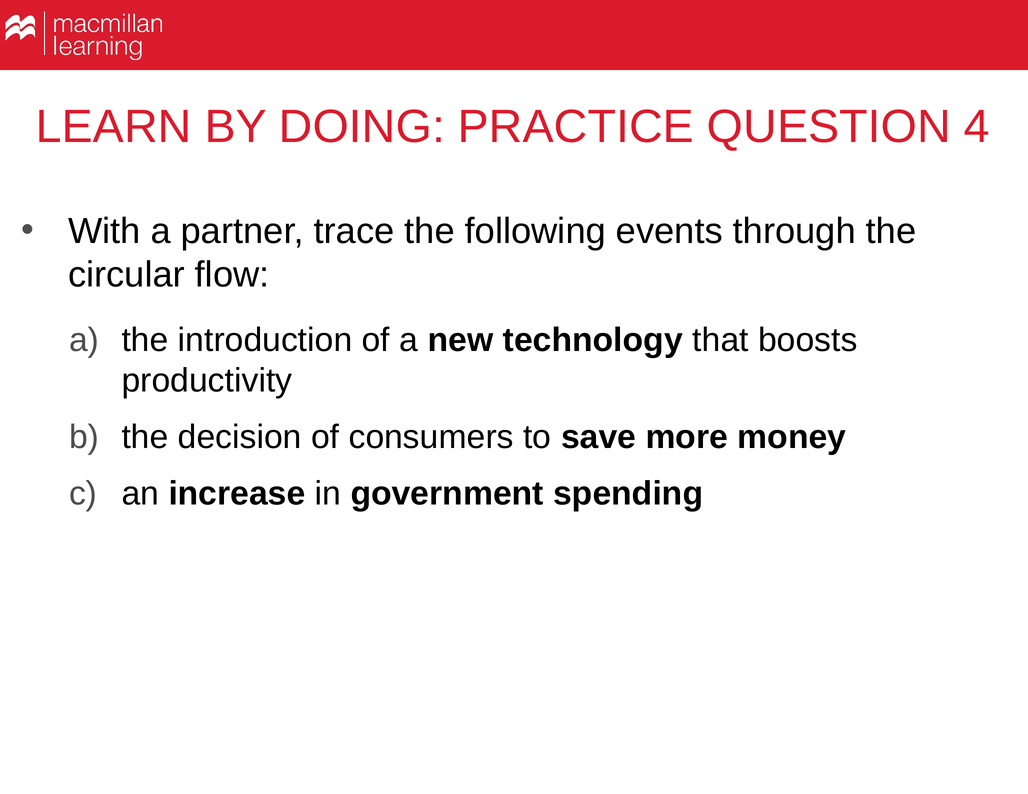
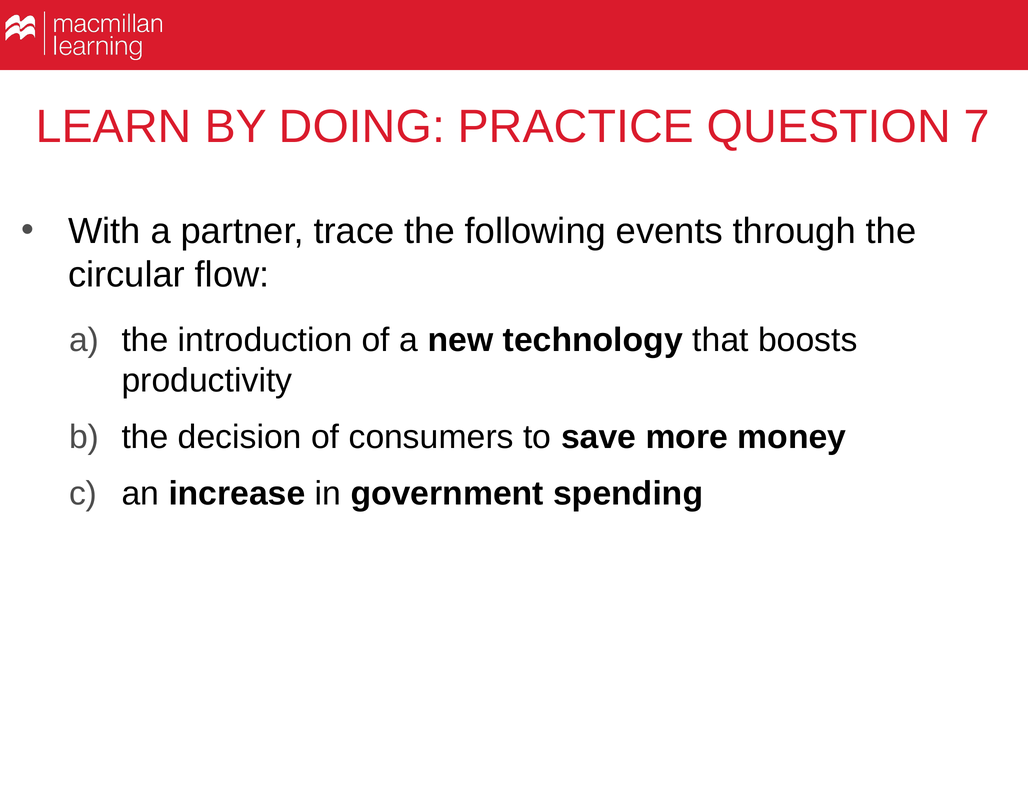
4: 4 -> 7
